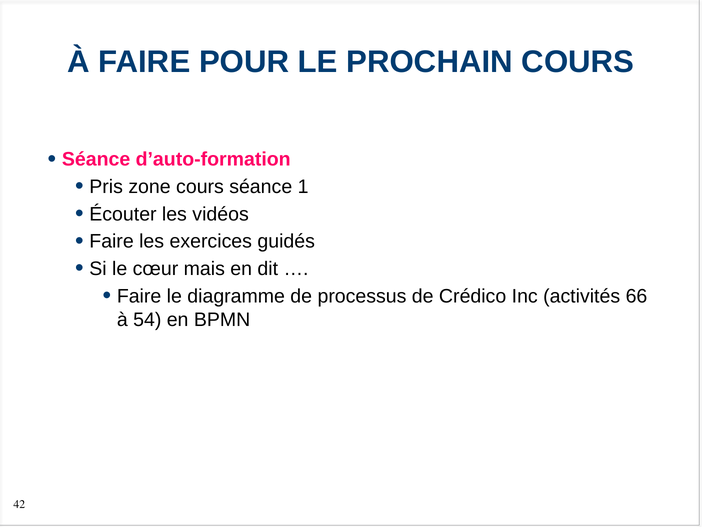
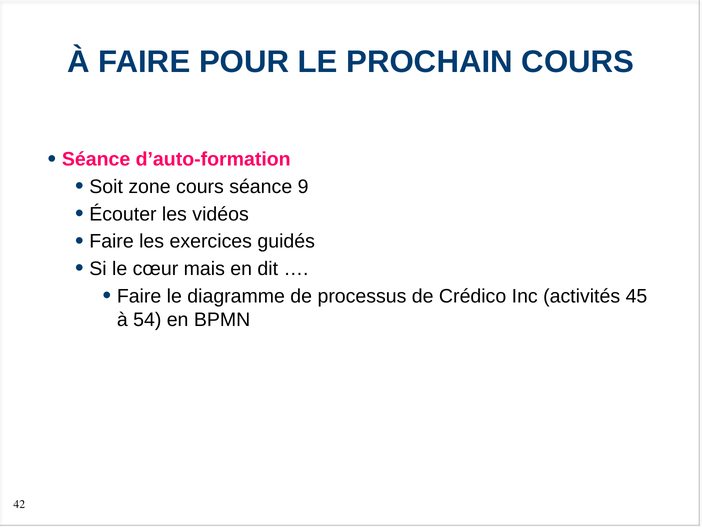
Pris: Pris -> Soit
1: 1 -> 9
66: 66 -> 45
